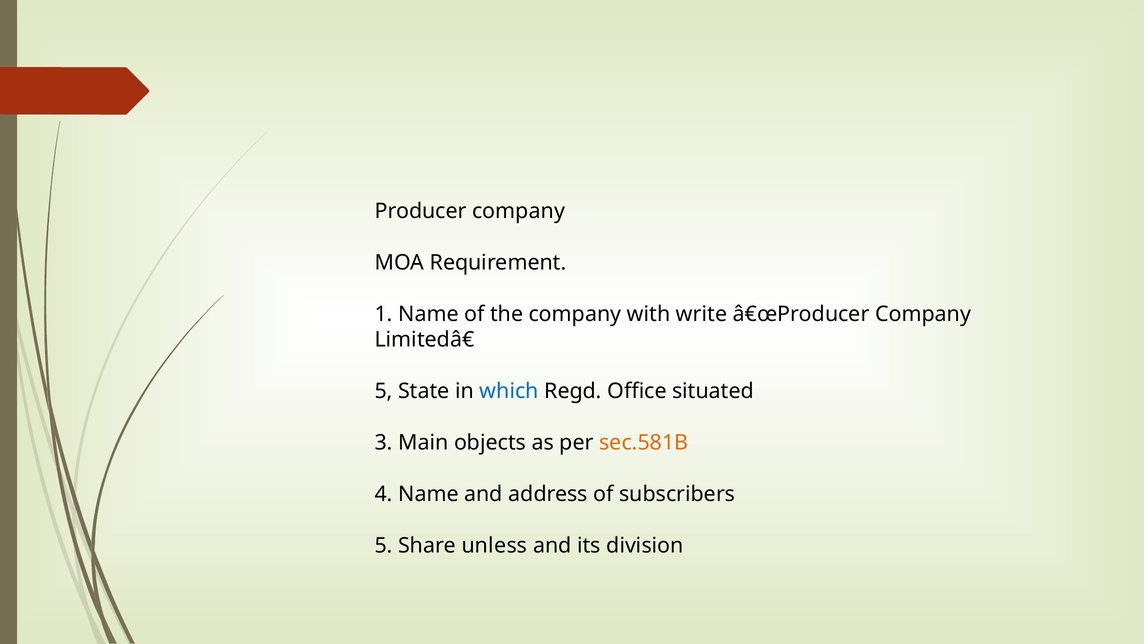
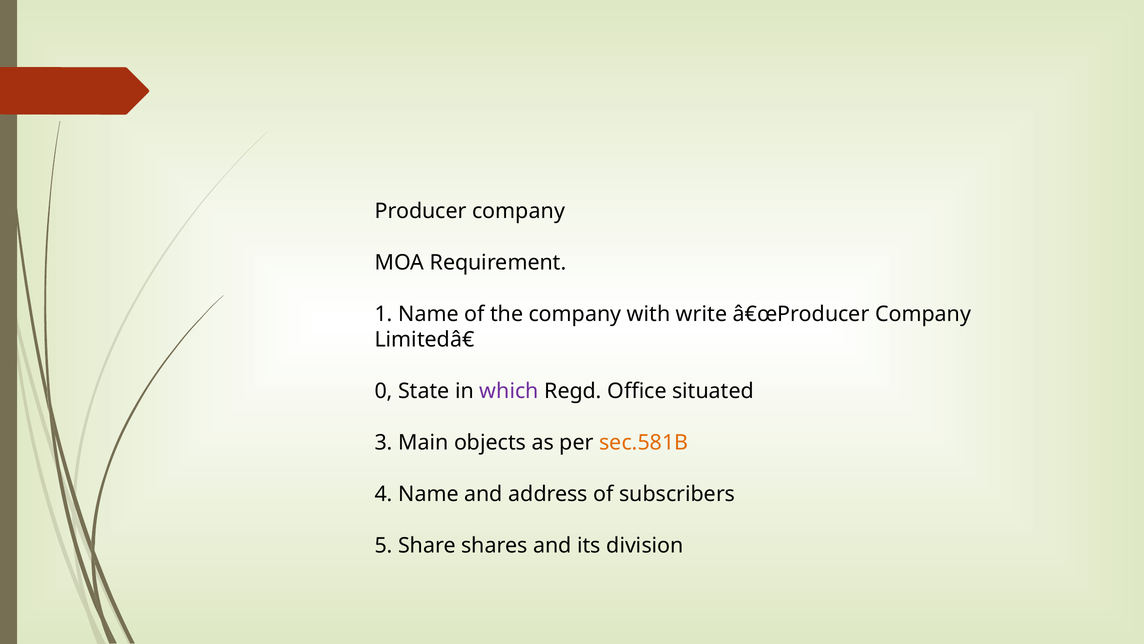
5 at (384, 391): 5 -> 0
which colour: blue -> purple
unless: unless -> shares
